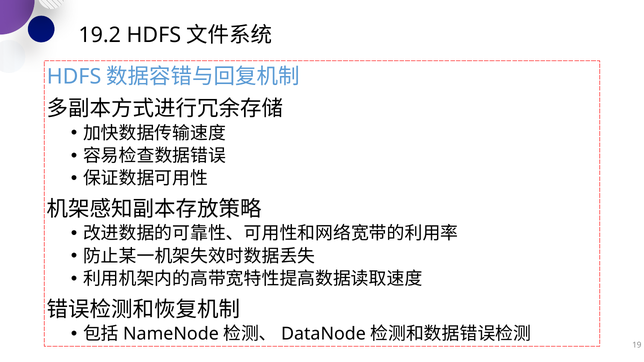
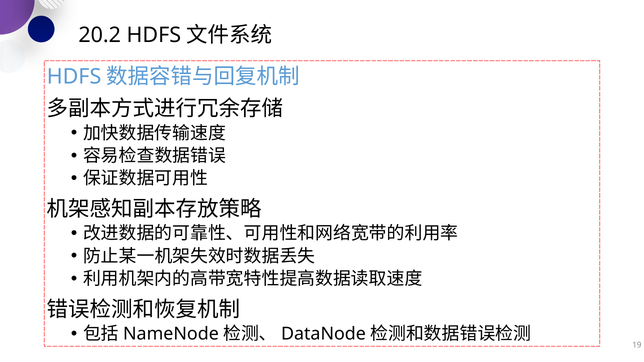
19.2: 19.2 -> 20.2
